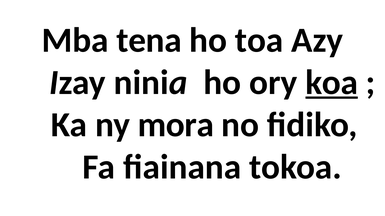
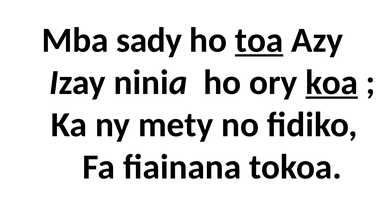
tena: tena -> sady
toa underline: none -> present
mora: mora -> mety
